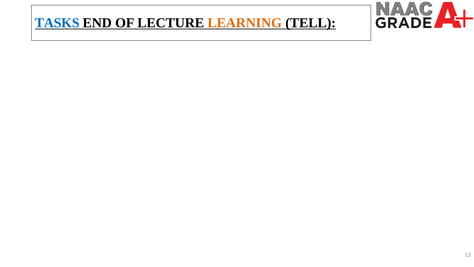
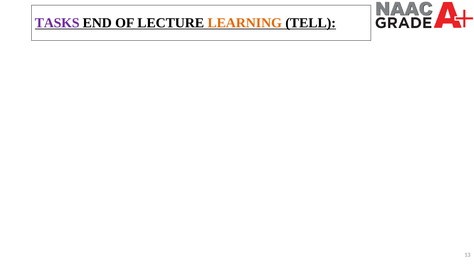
TASKS colour: blue -> purple
